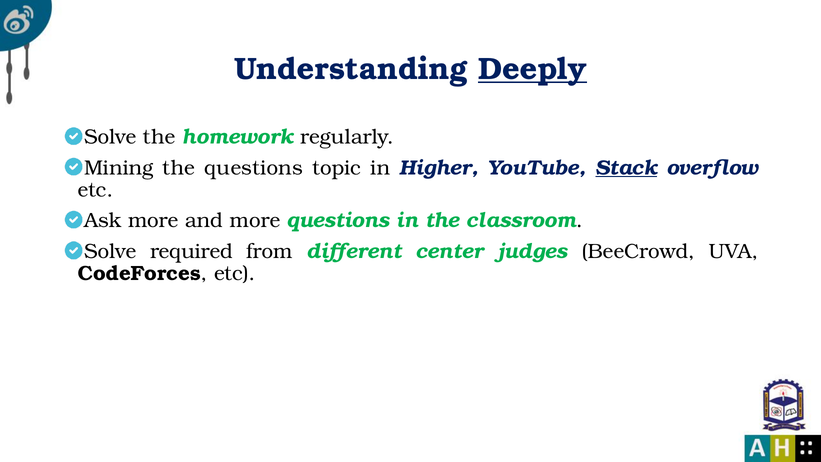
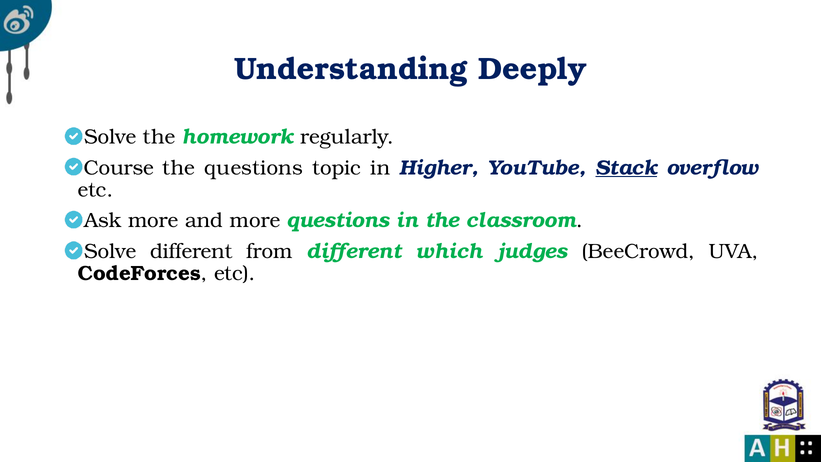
Deeply underline: present -> none
Mining: Mining -> Course
Solve required: required -> different
center: center -> which
